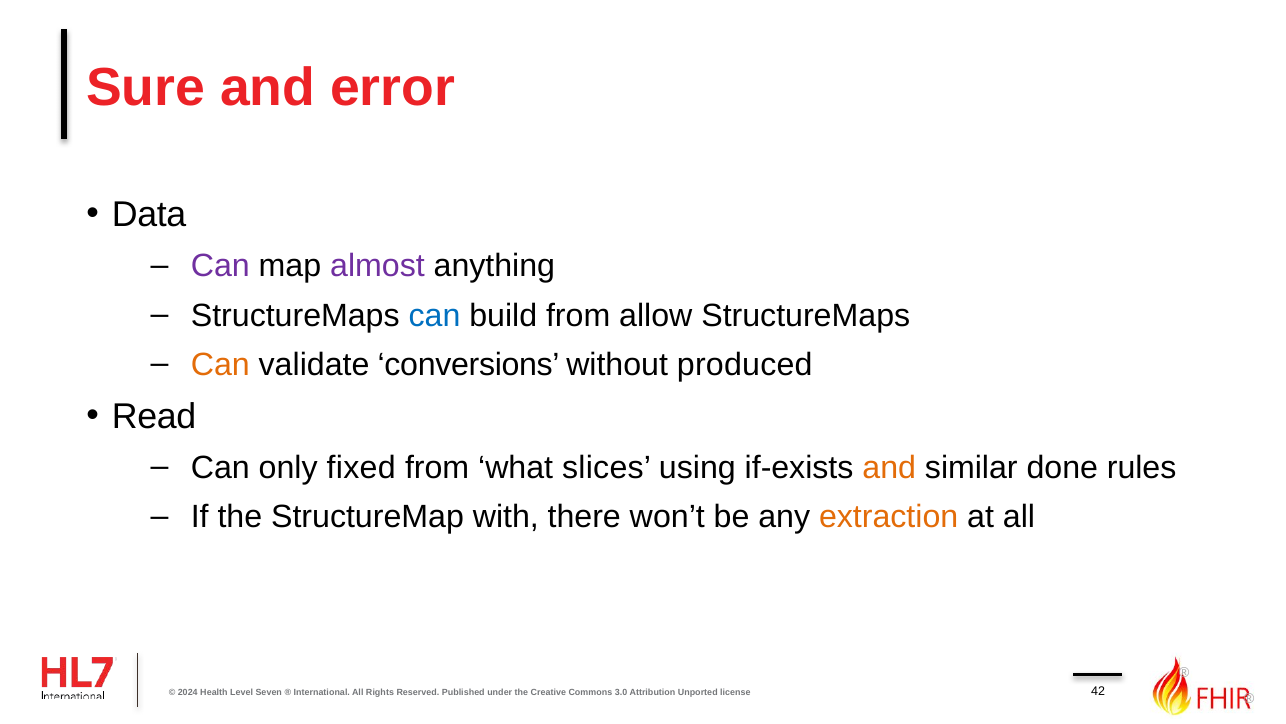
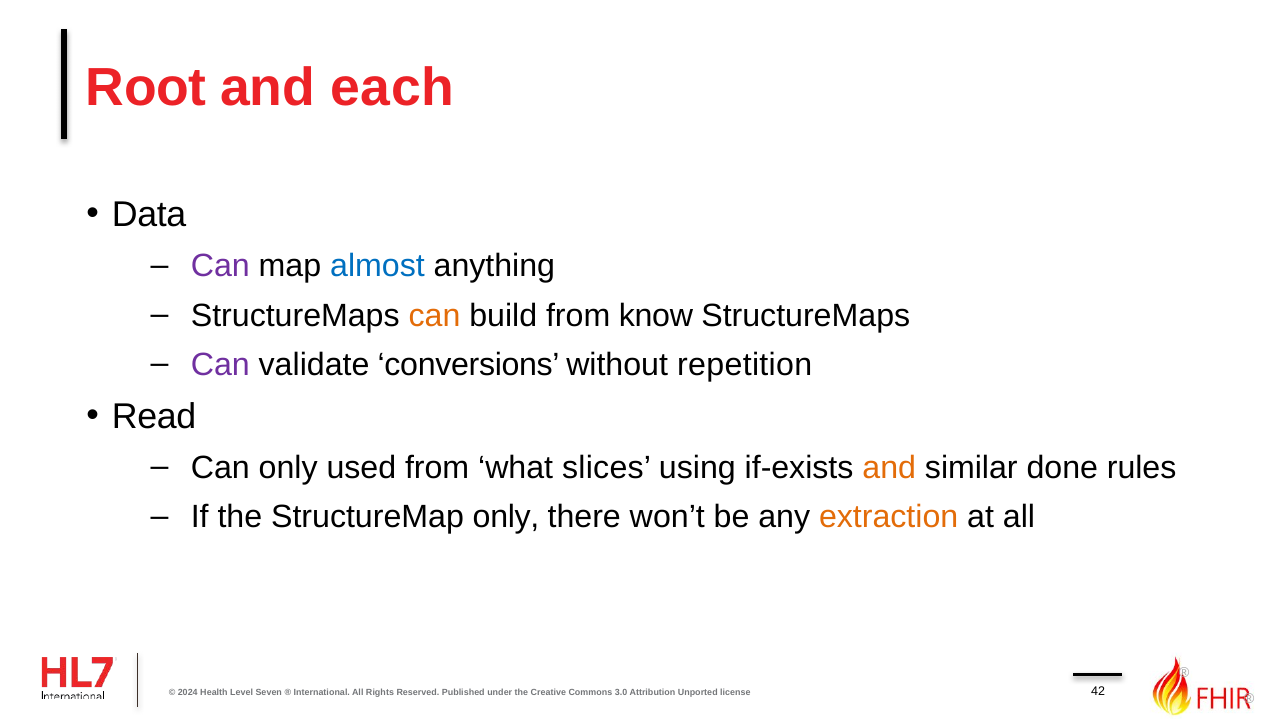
Sure: Sure -> Root
error: error -> each
almost colour: purple -> blue
can at (435, 315) colour: blue -> orange
allow: allow -> know
Can at (220, 365) colour: orange -> purple
produced: produced -> repetition
fixed: fixed -> used
StructureMap with: with -> only
